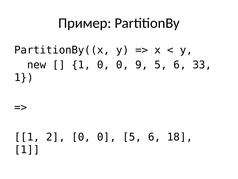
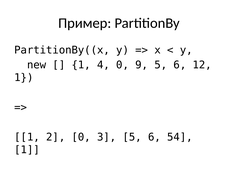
1 0: 0 -> 4
33: 33 -> 12
2 0 0: 0 -> 3
18: 18 -> 54
